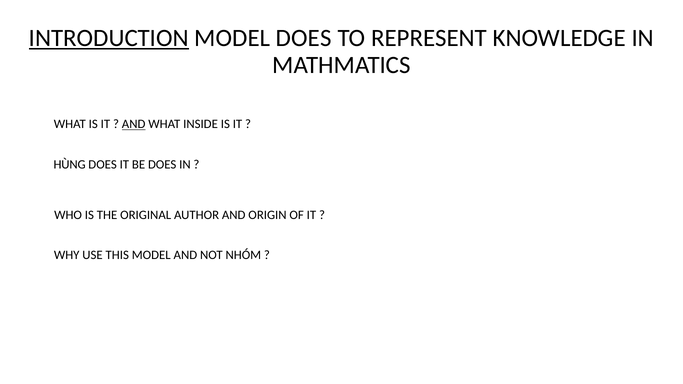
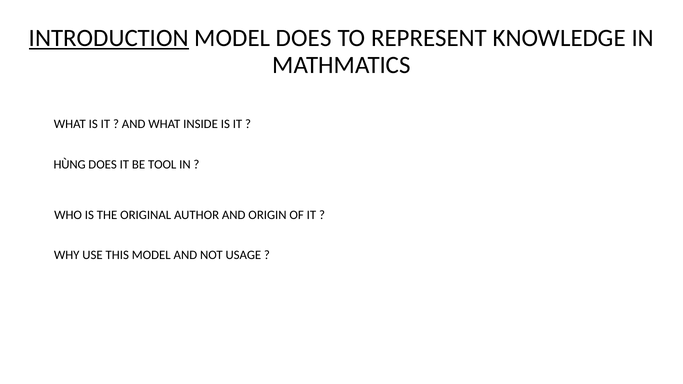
AND at (134, 124) underline: present -> none
BE DOES: DOES -> TOOL
NHÓM: NHÓM -> USAGE
